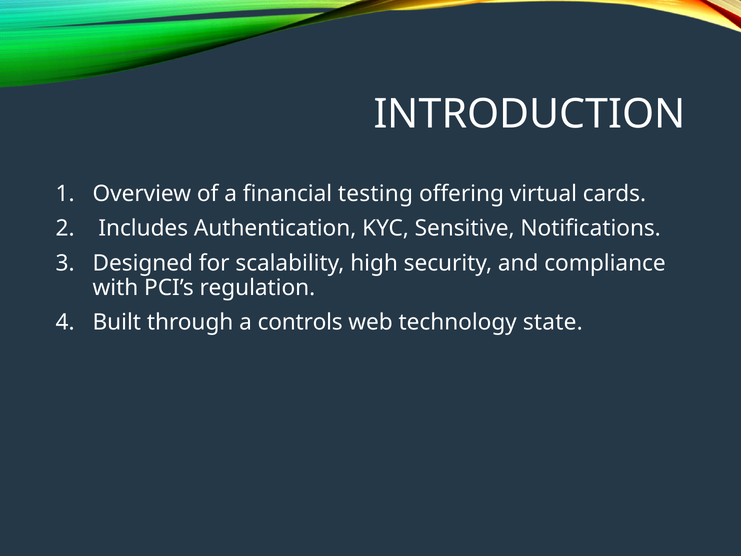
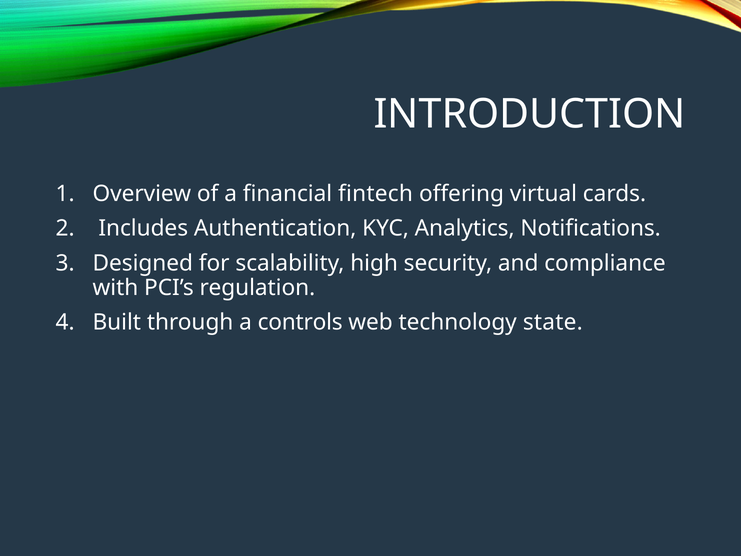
testing: testing -> fintech
Sensitive: Sensitive -> Analytics
